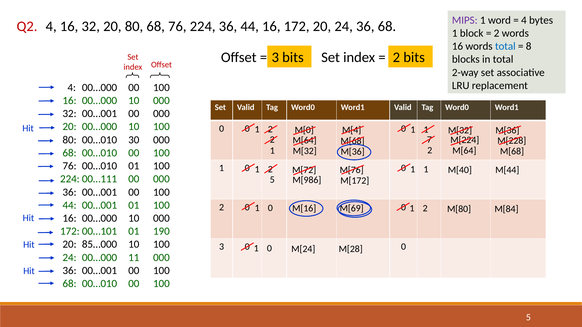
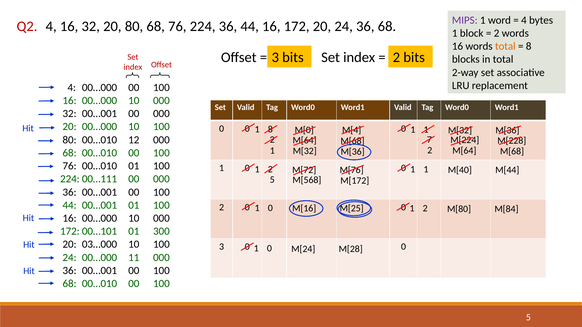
total at (505, 46) colour: blue -> orange
2 at (270, 129): 2 -> 8
30: 30 -> 12
M[986: M[986 -> M[568
M[69: M[69 -> M[25
190: 190 -> 300
85…000: 85…000 -> 03…000
